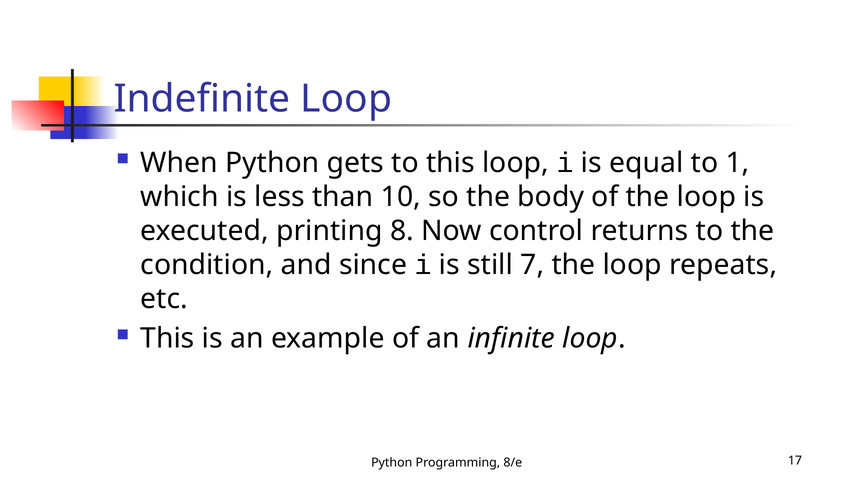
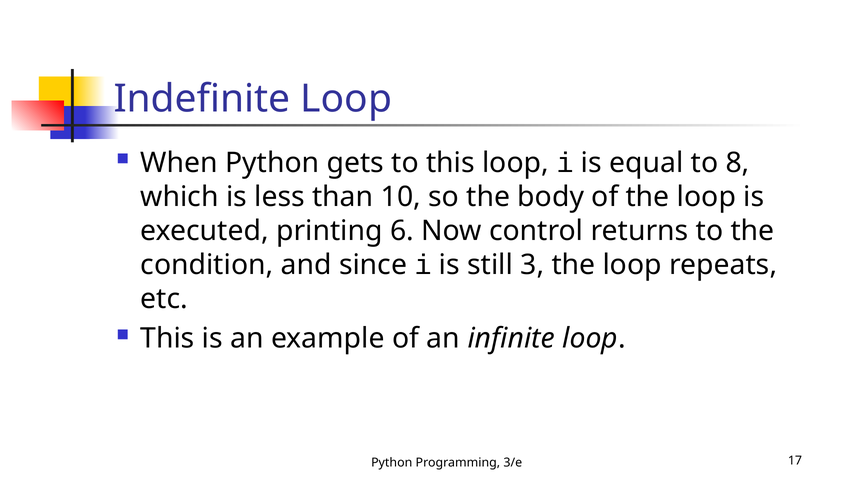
1: 1 -> 8
8: 8 -> 6
7: 7 -> 3
8/e: 8/e -> 3/e
